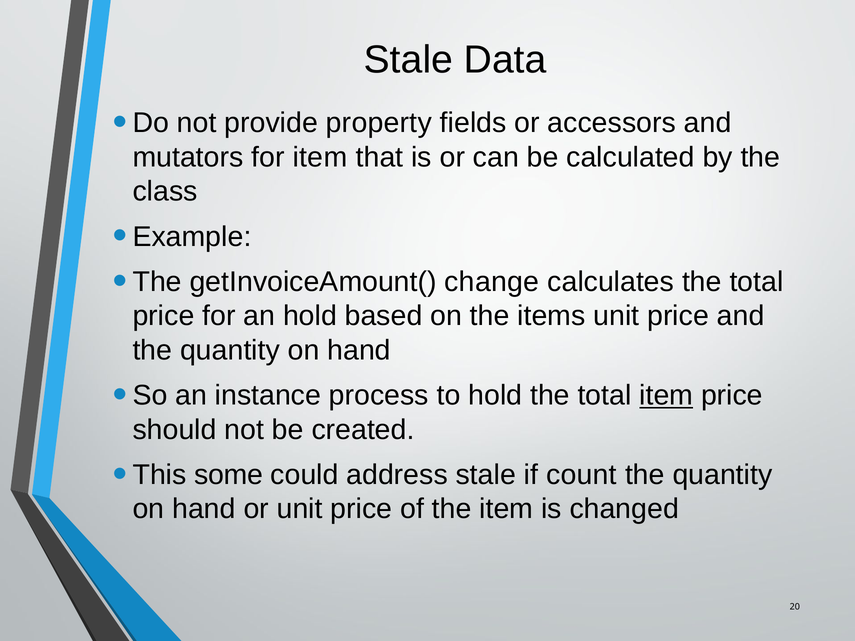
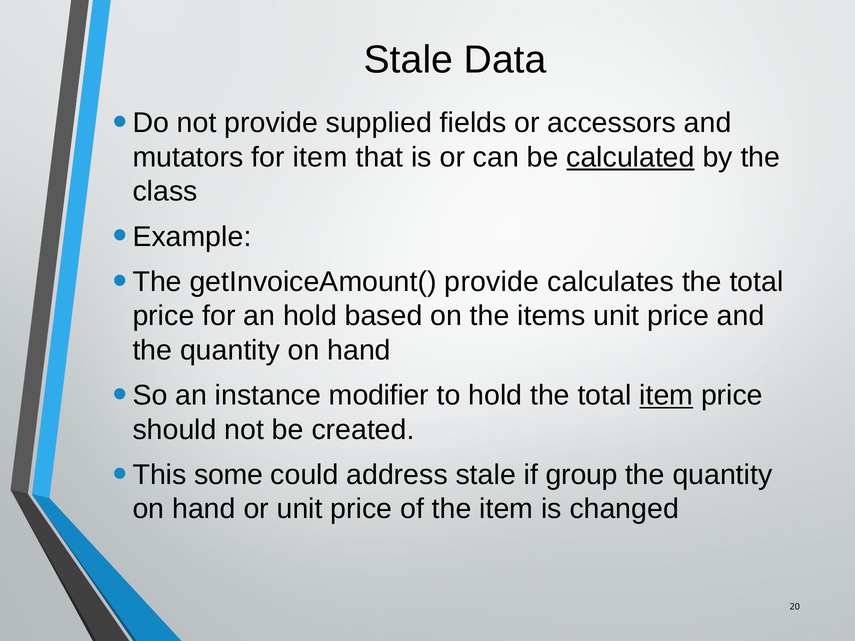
property: property -> supplied
calculated underline: none -> present
getInvoiceAmount( change: change -> provide
process: process -> modifier
count: count -> group
